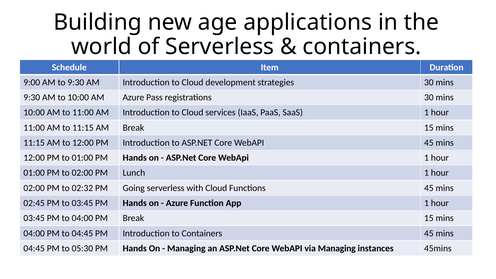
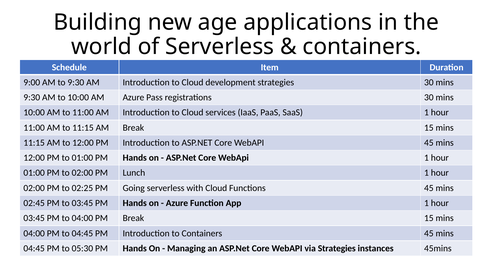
02:32: 02:32 -> 02:25
via Managing: Managing -> Strategies
